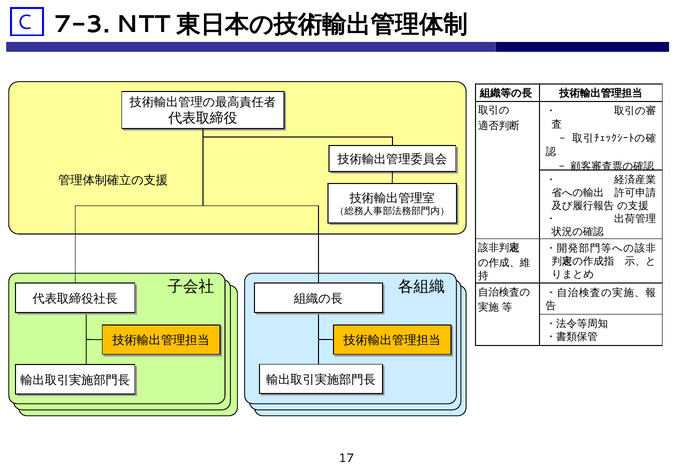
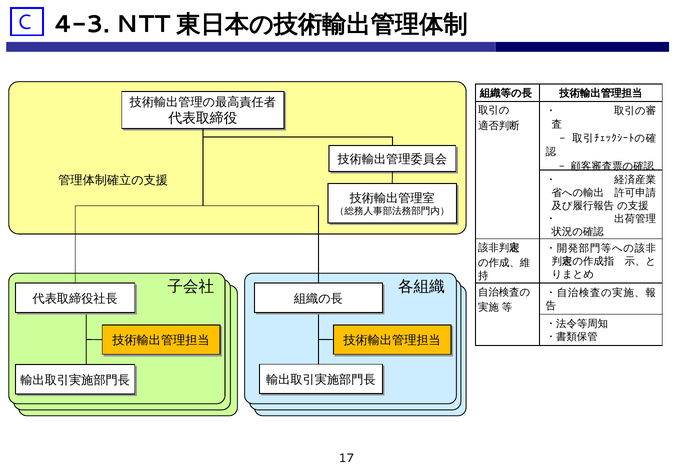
7-3: 7-3 -> 4-3
